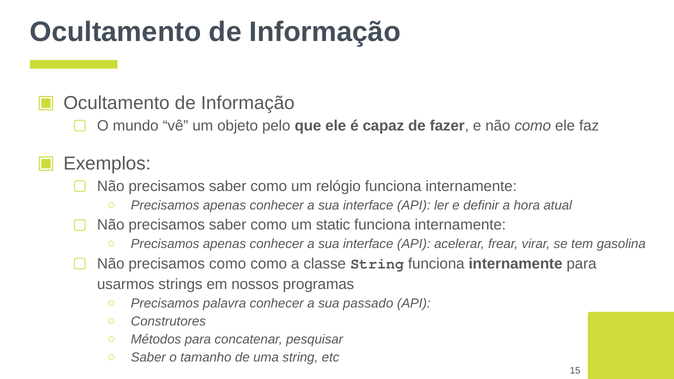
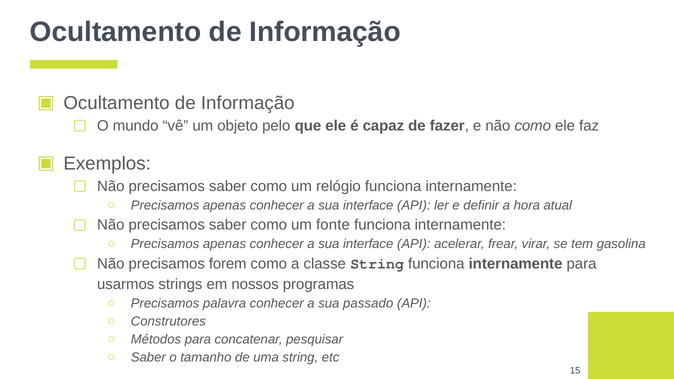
static: static -> fonte
precisamos como: como -> forem
